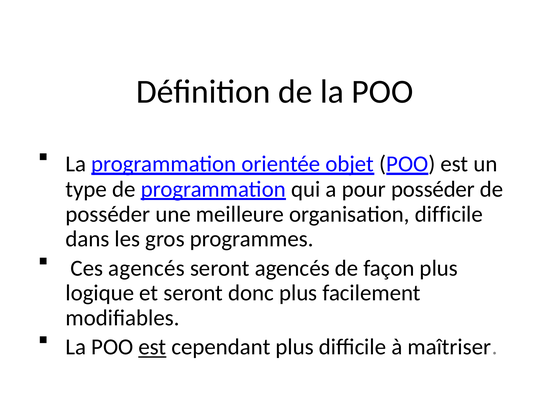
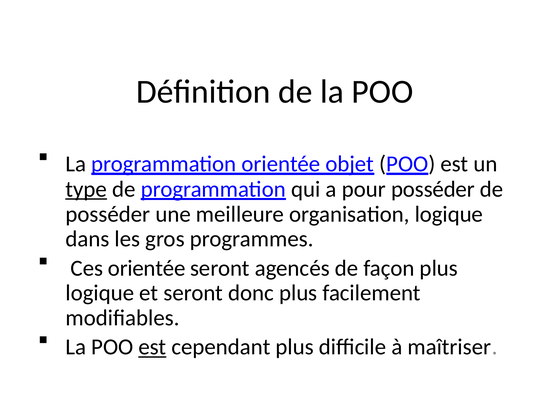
type underline: none -> present
organisation difficile: difficile -> logique
Ces agencés: agencés -> orientée
